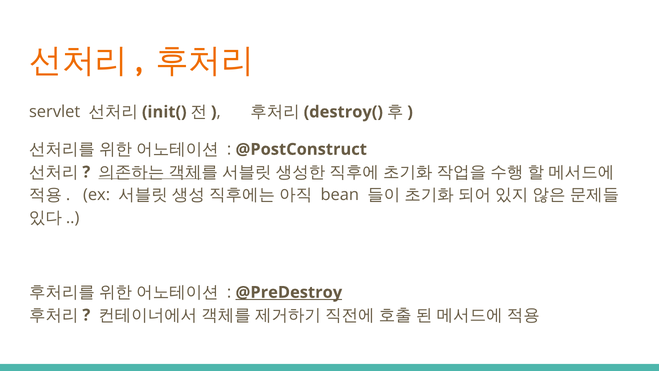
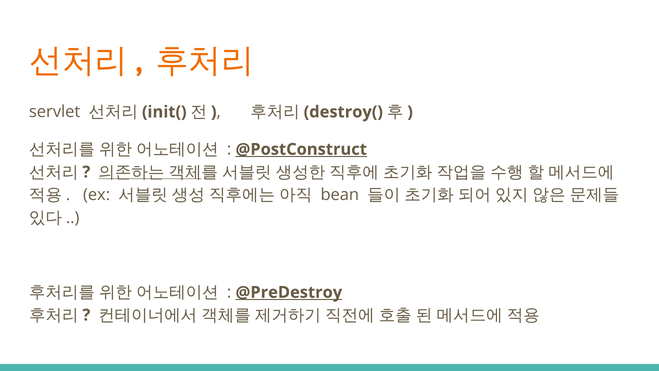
@PostConstruct underline: none -> present
